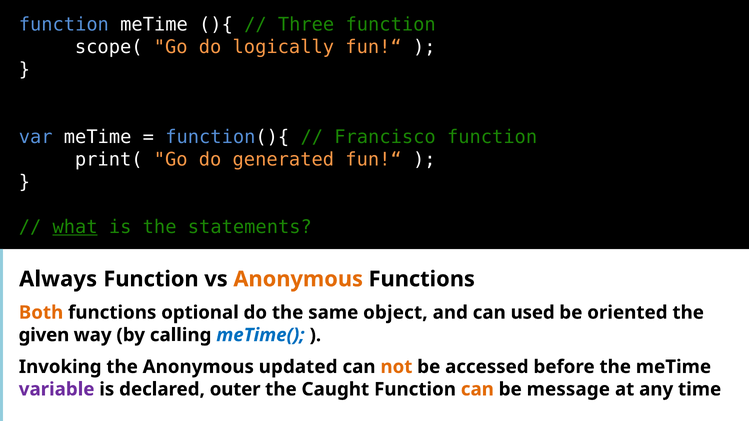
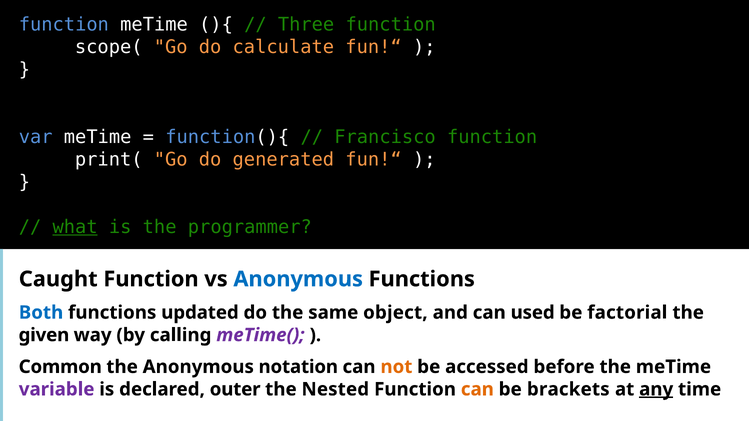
logically: logically -> calculate
statements: statements -> programmer
Always: Always -> Caught
Anonymous at (298, 279) colour: orange -> blue
Both colour: orange -> blue
optional: optional -> updated
oriented: oriented -> factorial
meTime( colour: blue -> purple
Invoking: Invoking -> Common
updated: updated -> notation
Caught: Caught -> Nested
message: message -> brackets
any underline: none -> present
